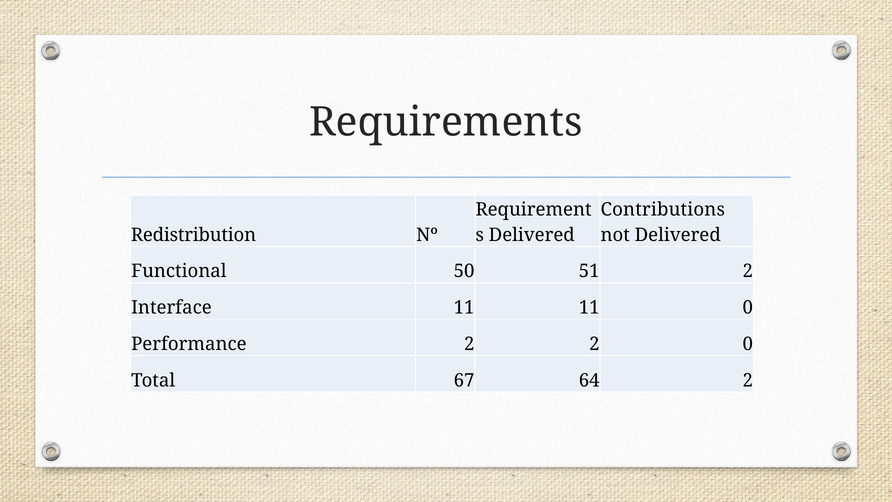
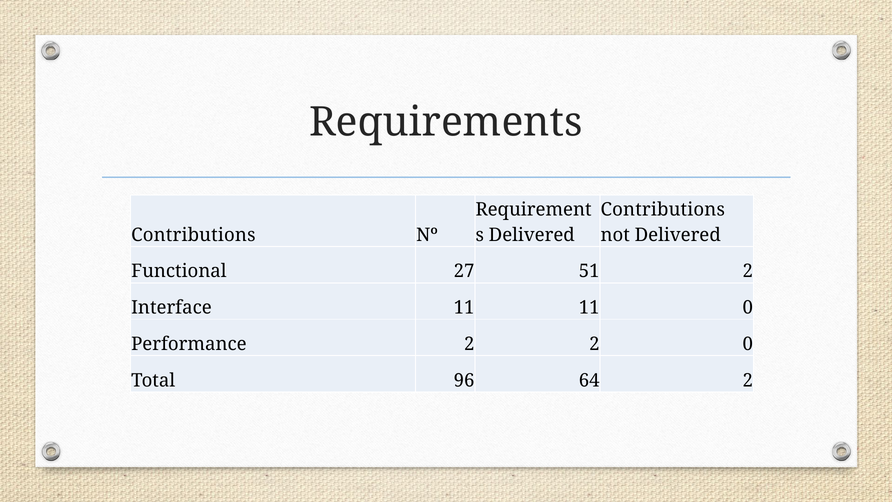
Redistribution at (194, 235): Redistribution -> Contributions
50: 50 -> 27
67: 67 -> 96
